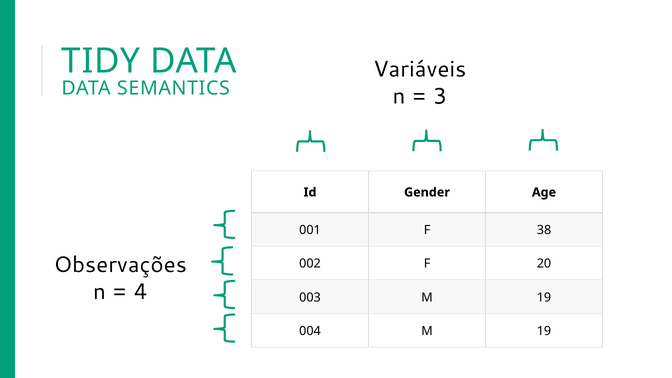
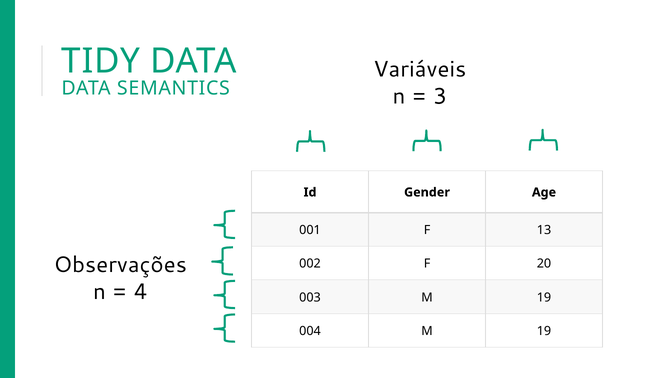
38: 38 -> 13
